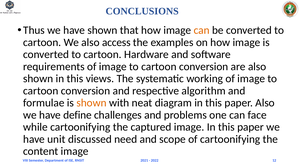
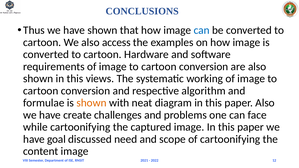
can at (202, 30) colour: orange -> blue
define: define -> create
unit: unit -> goal
